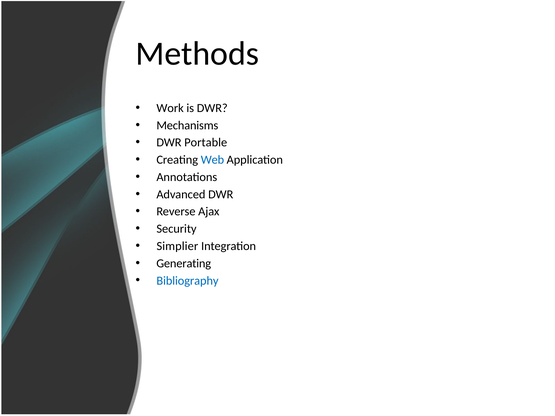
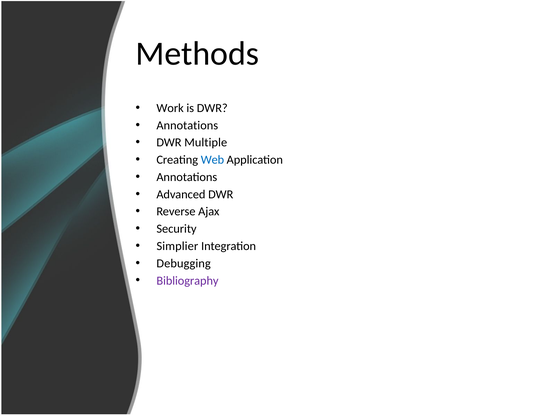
Mechanisms at (187, 125): Mechanisms -> Annotations
Portable: Portable -> Multiple
Generating: Generating -> Debugging
Bibliography colour: blue -> purple
